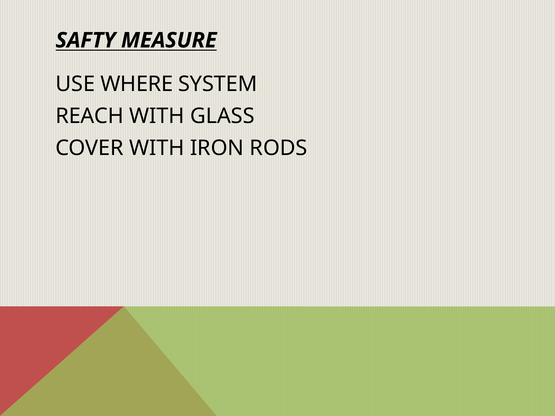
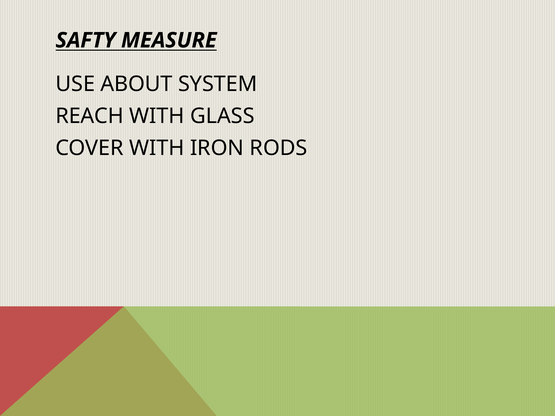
WHERE: WHERE -> ABOUT
